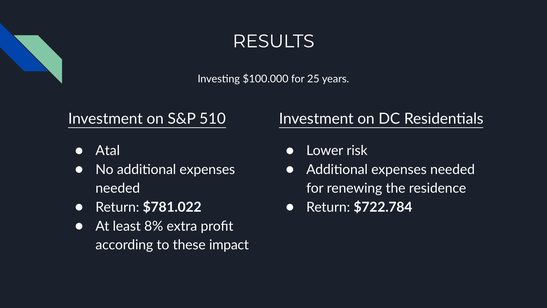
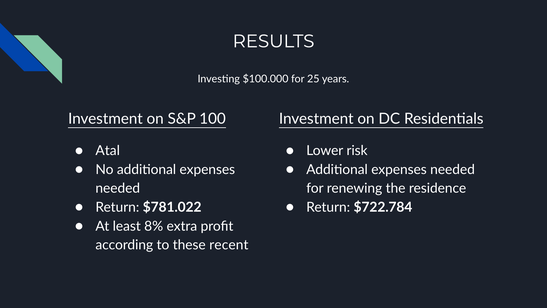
510: 510 -> 100
impact: impact -> recent
